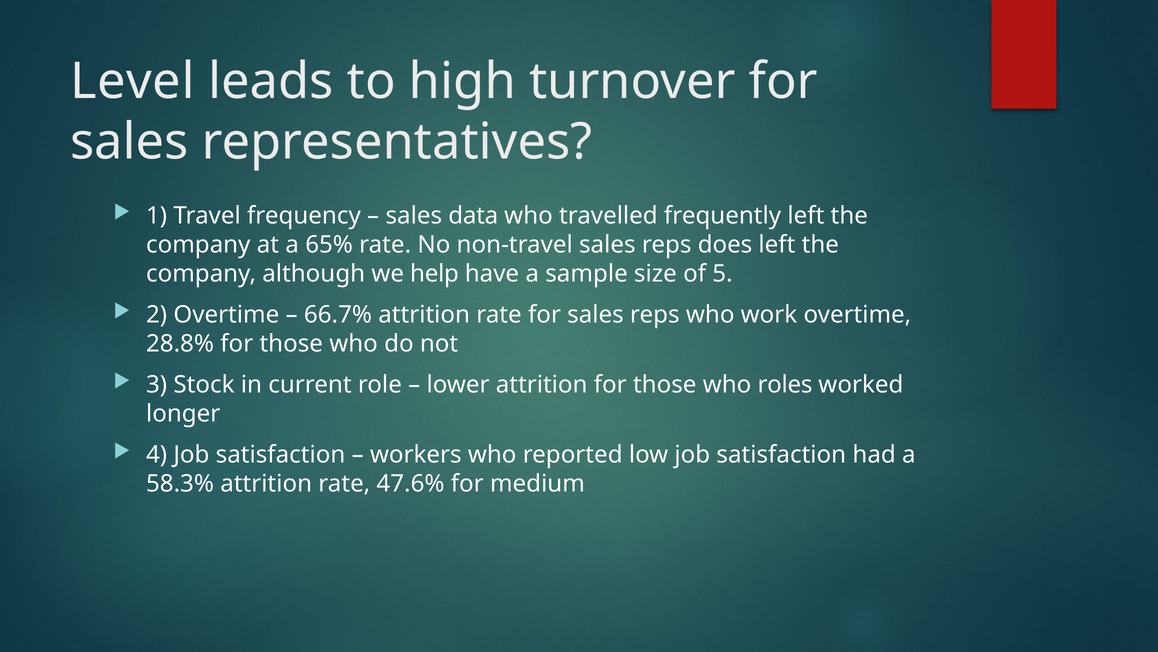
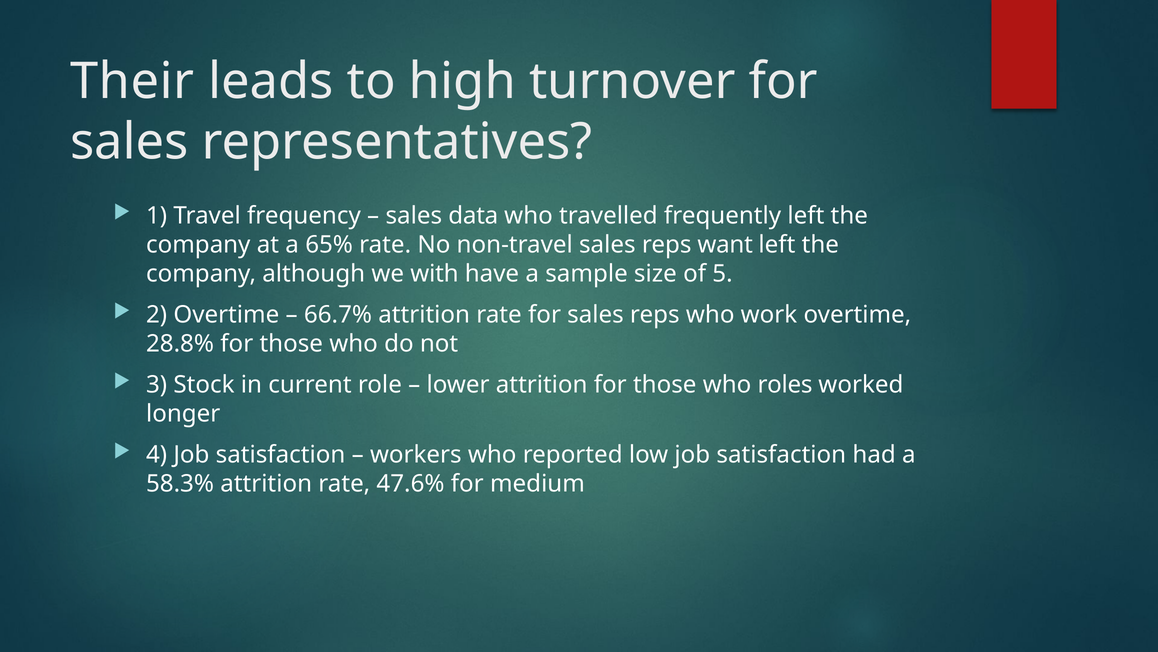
Level: Level -> Their
does: does -> want
help: help -> with
